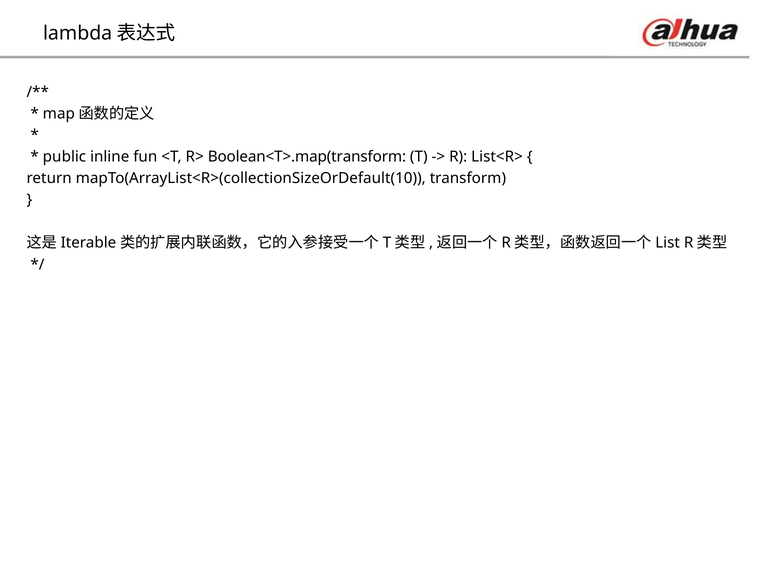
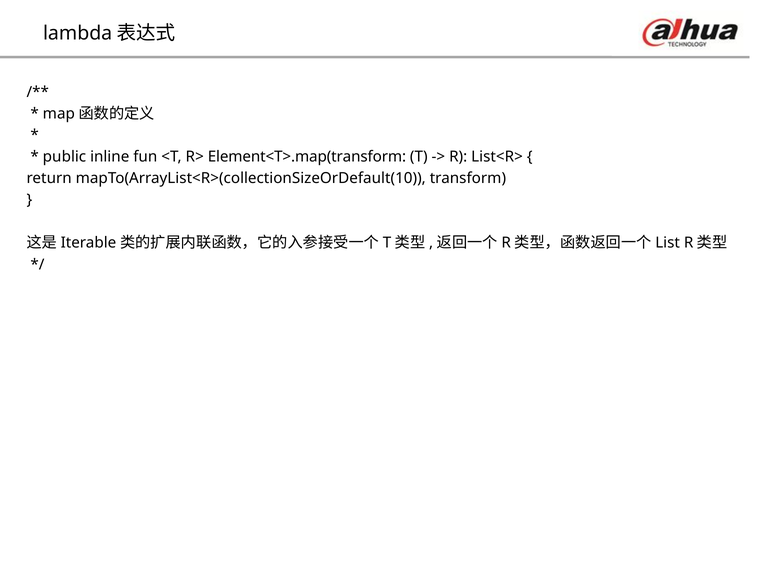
Boolean<T>.map(transform: Boolean<T>.map(transform -> Element<T>.map(transform
